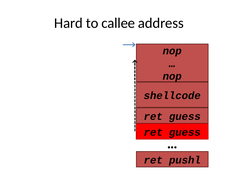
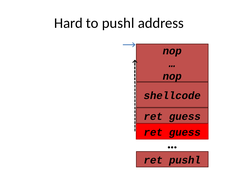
to callee: callee -> pushl
